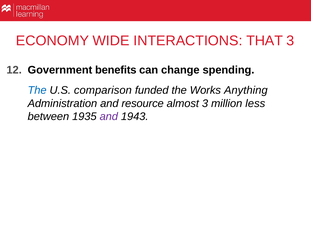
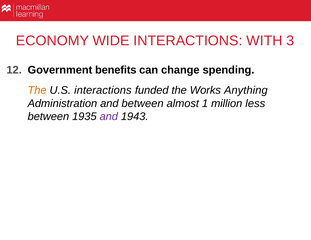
THAT: THAT -> WITH
The at (37, 90) colour: blue -> orange
U.S comparison: comparison -> interactions
and resource: resource -> between
almost 3: 3 -> 1
